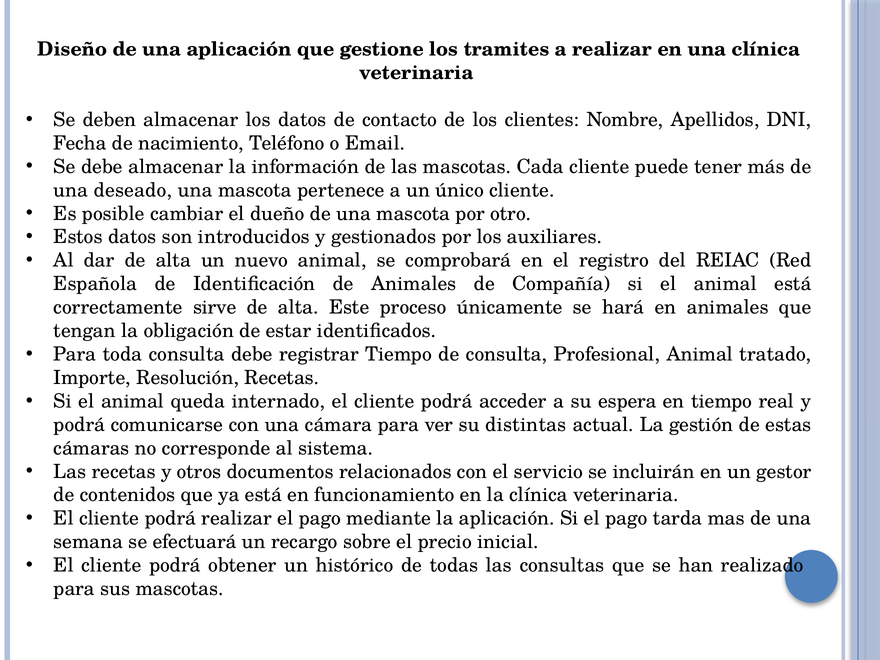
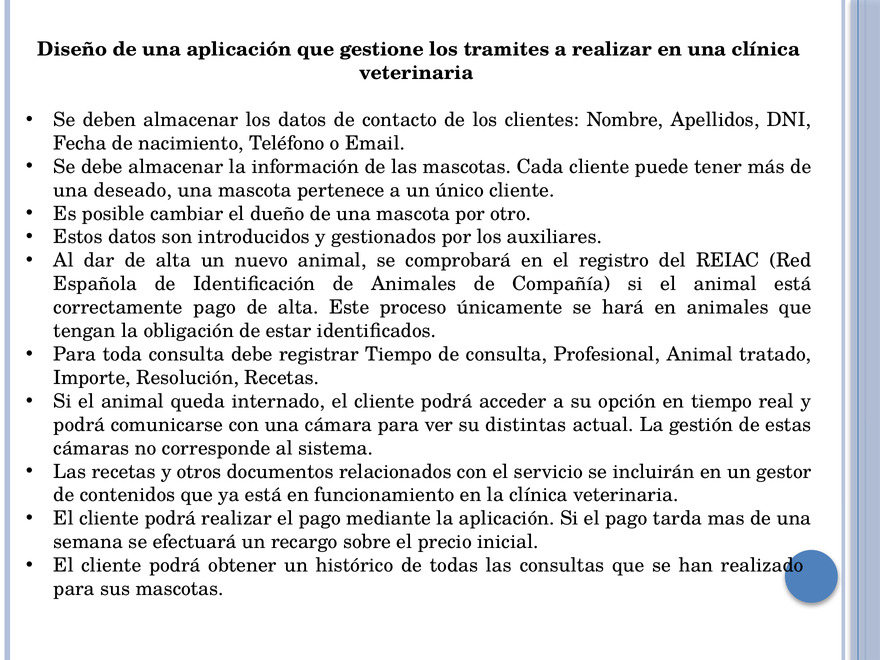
correctamente sirve: sirve -> pago
espera: espera -> opción
